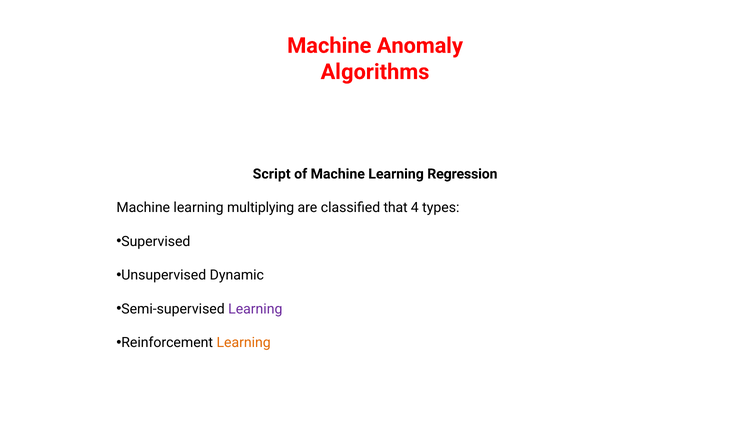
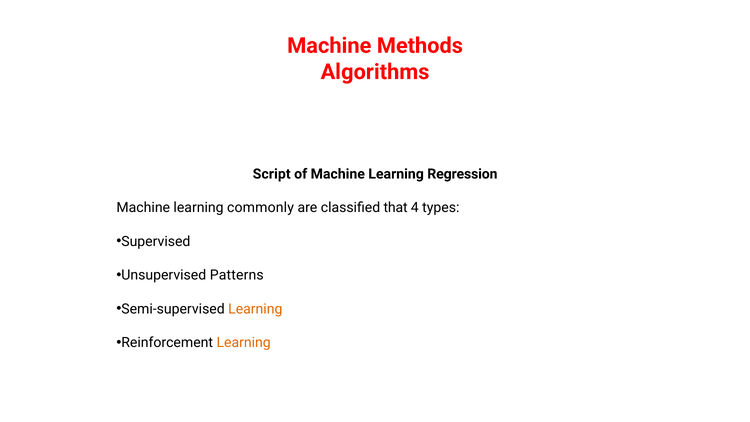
Anomaly: Anomaly -> Methods
multiplying: multiplying -> commonly
Dynamic: Dynamic -> Patterns
Learning at (255, 309) colour: purple -> orange
